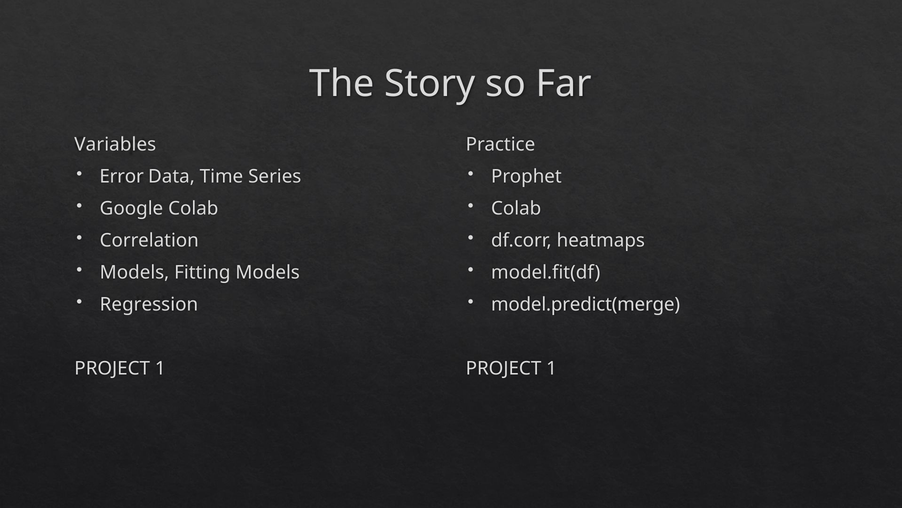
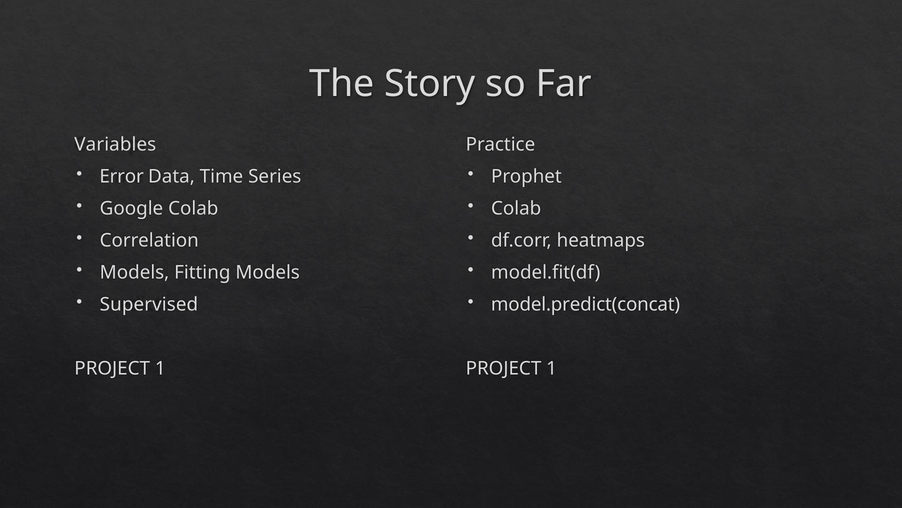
Regression: Regression -> Supervised
model.predict(merge: model.predict(merge -> model.predict(concat
